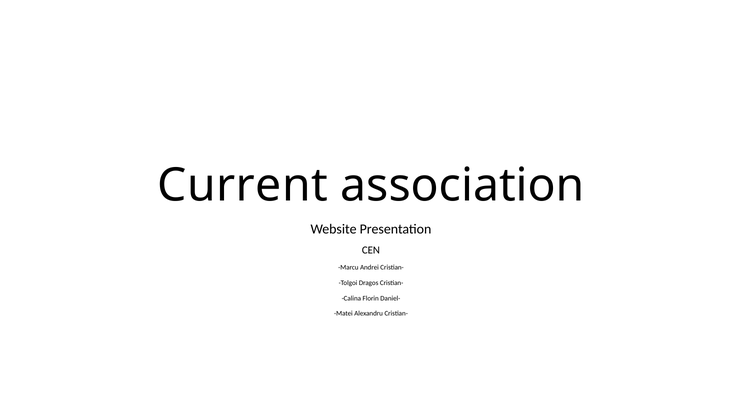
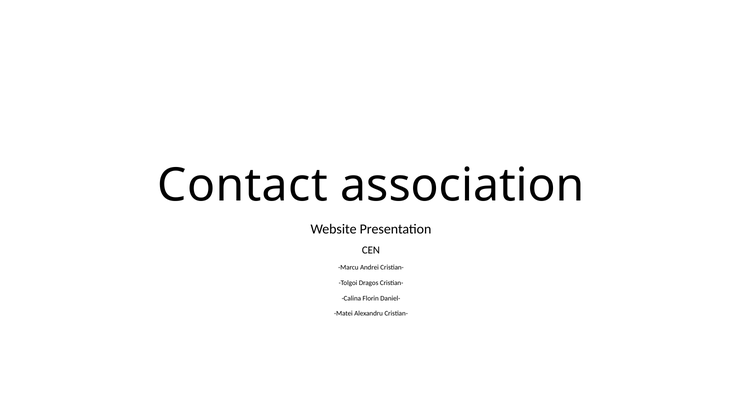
Current: Current -> Contact
